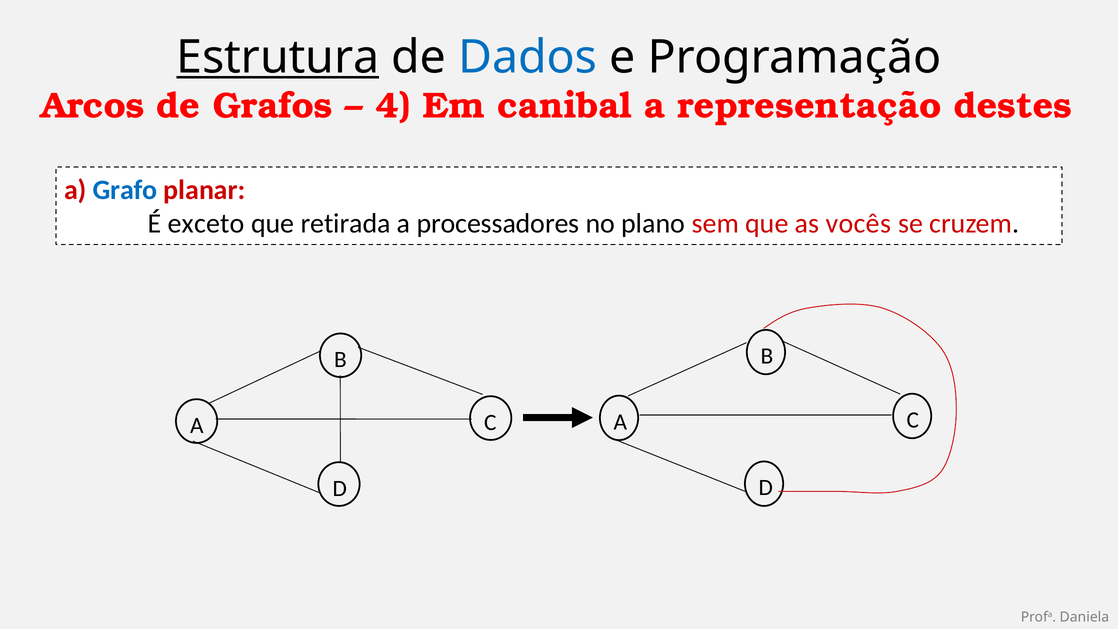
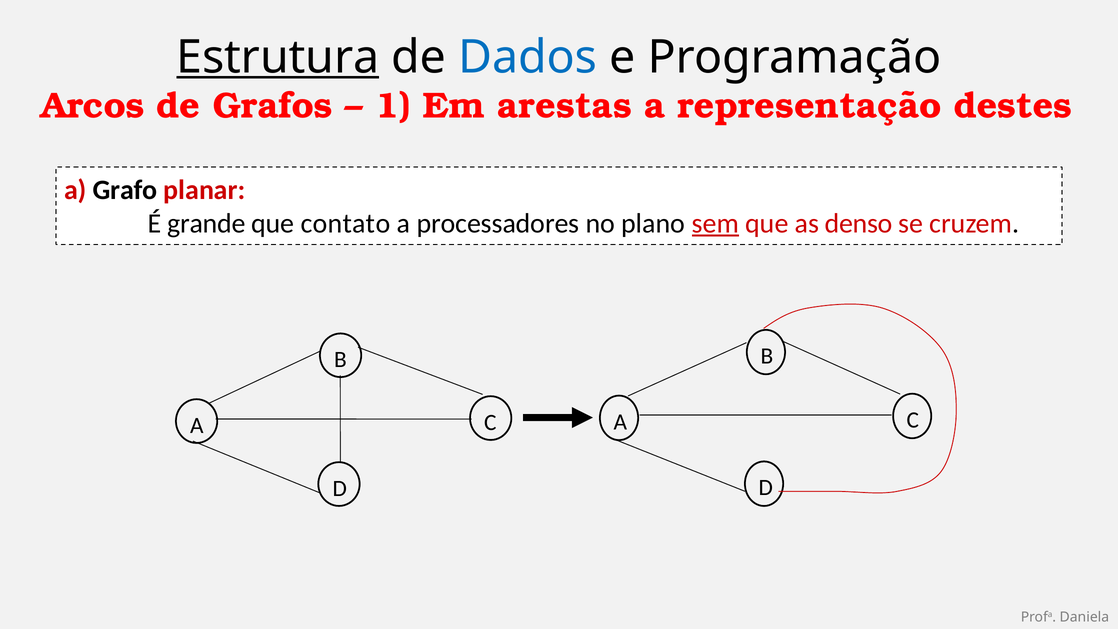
4: 4 -> 1
canibal: canibal -> arestas
Grafo colour: blue -> black
exceto: exceto -> grande
retirada: retirada -> contato
sem underline: none -> present
vocês: vocês -> denso
